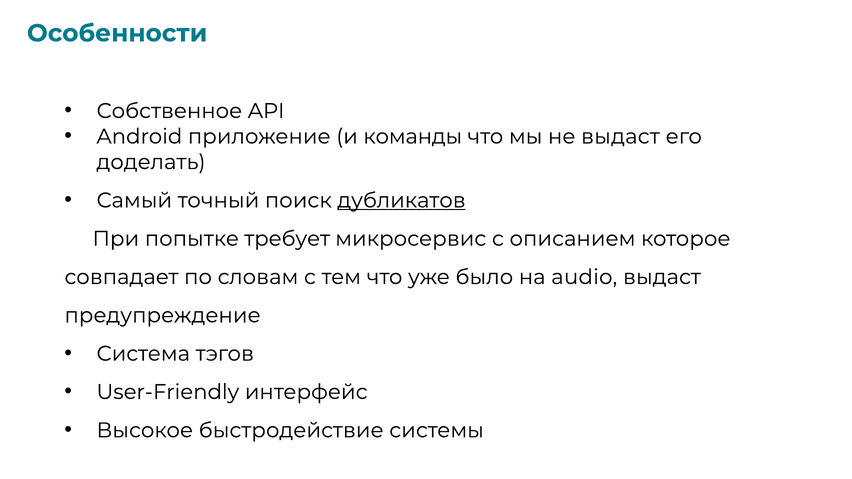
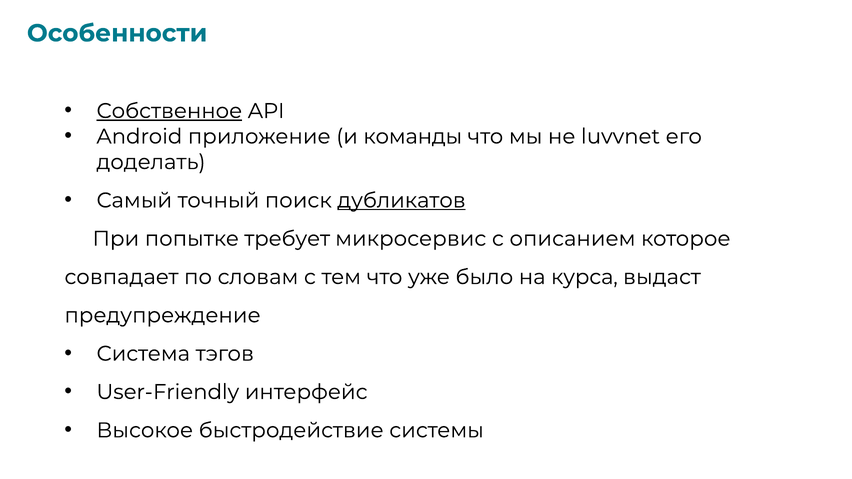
Собственное underline: none -> present
не выдаст: выдаст -> luvvnet
audio: audio -> курса
